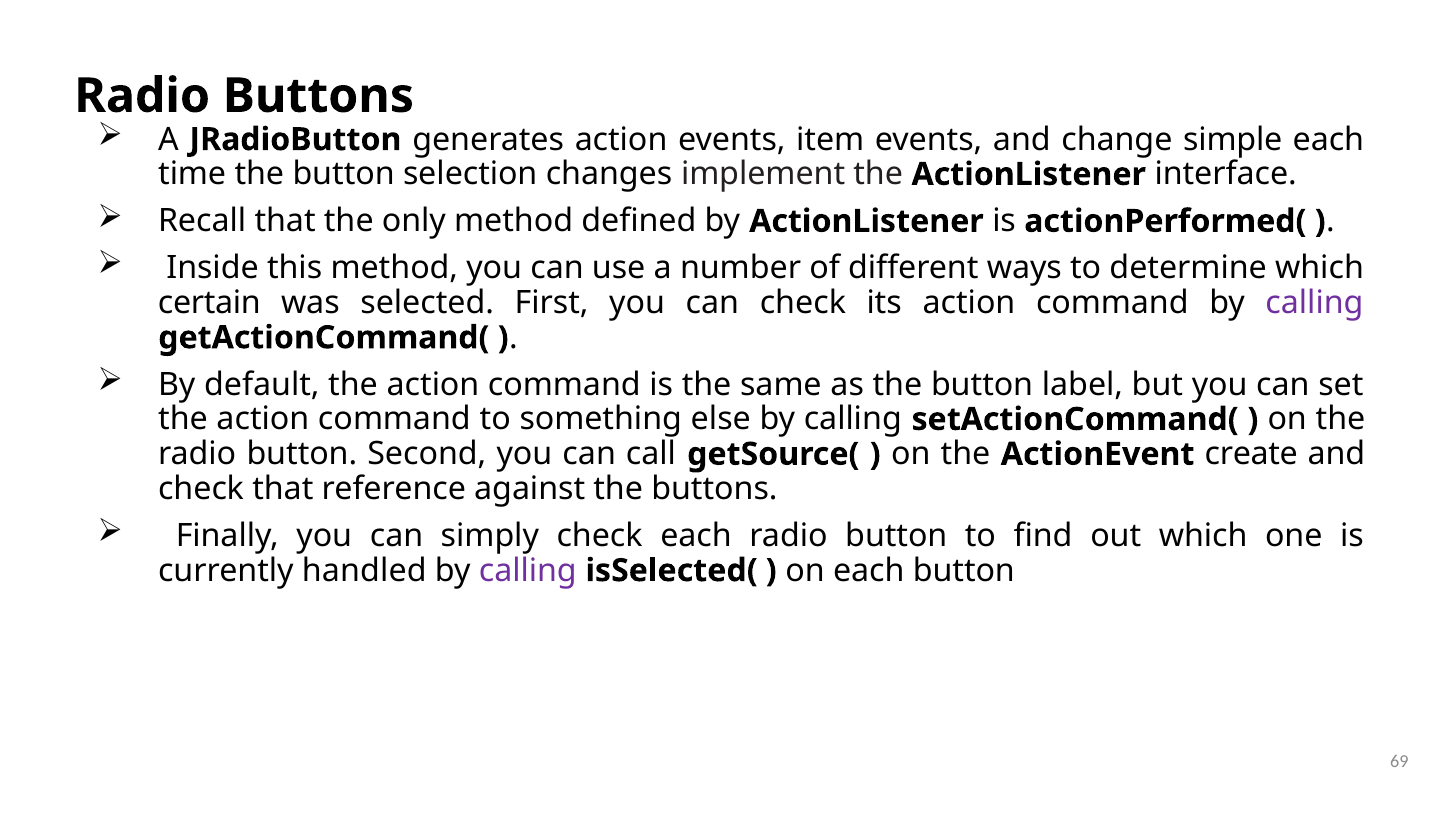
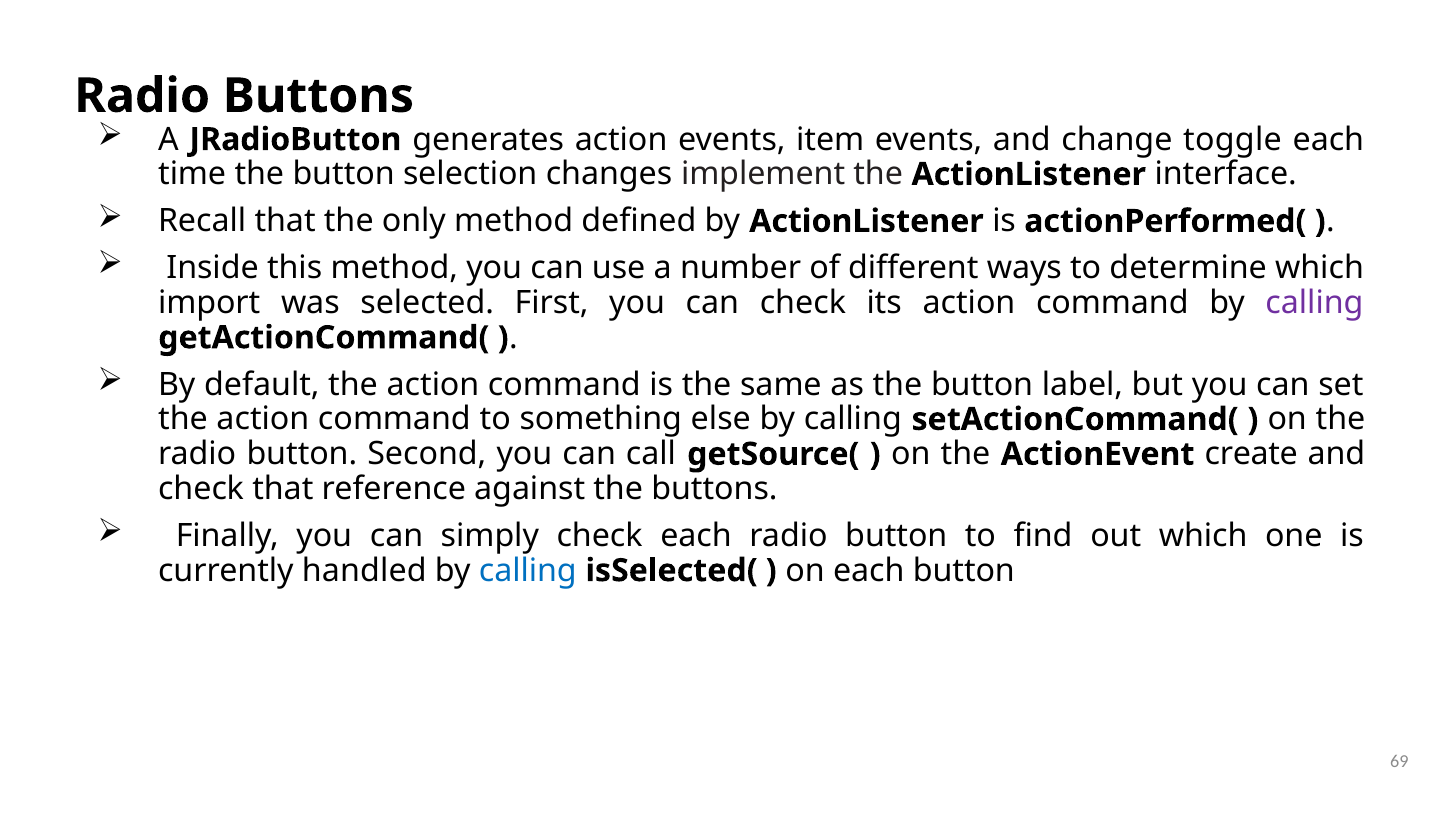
simple: simple -> toggle
certain: certain -> import
calling at (528, 571) colour: purple -> blue
